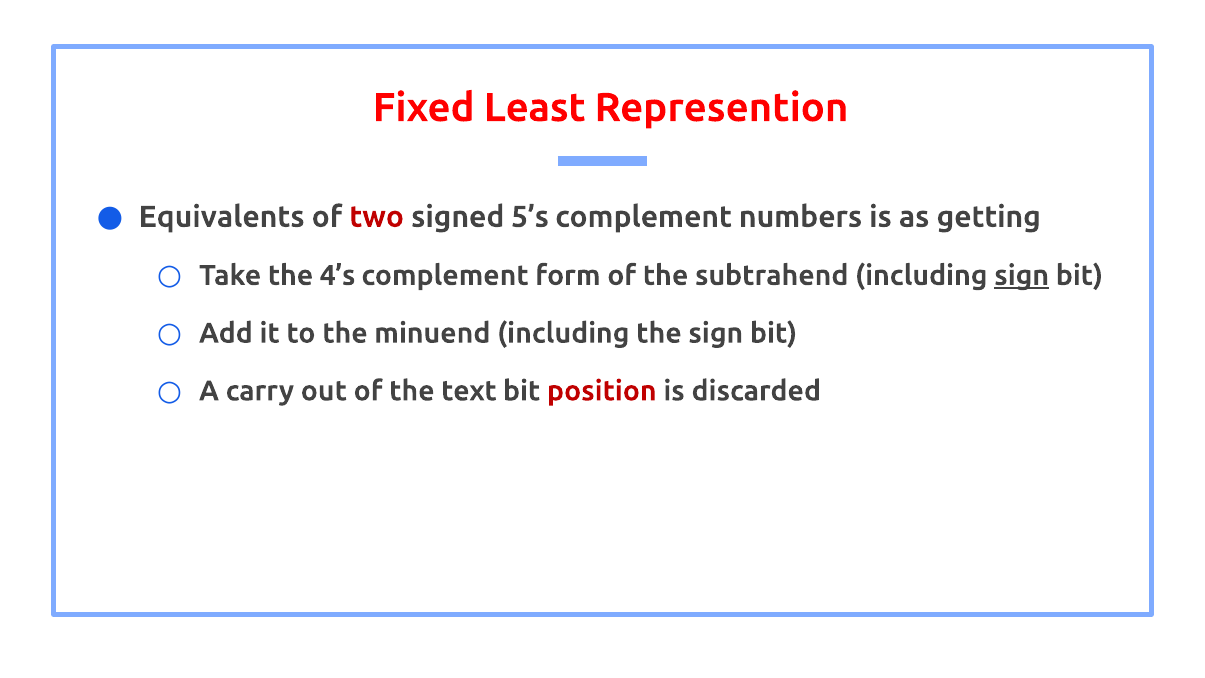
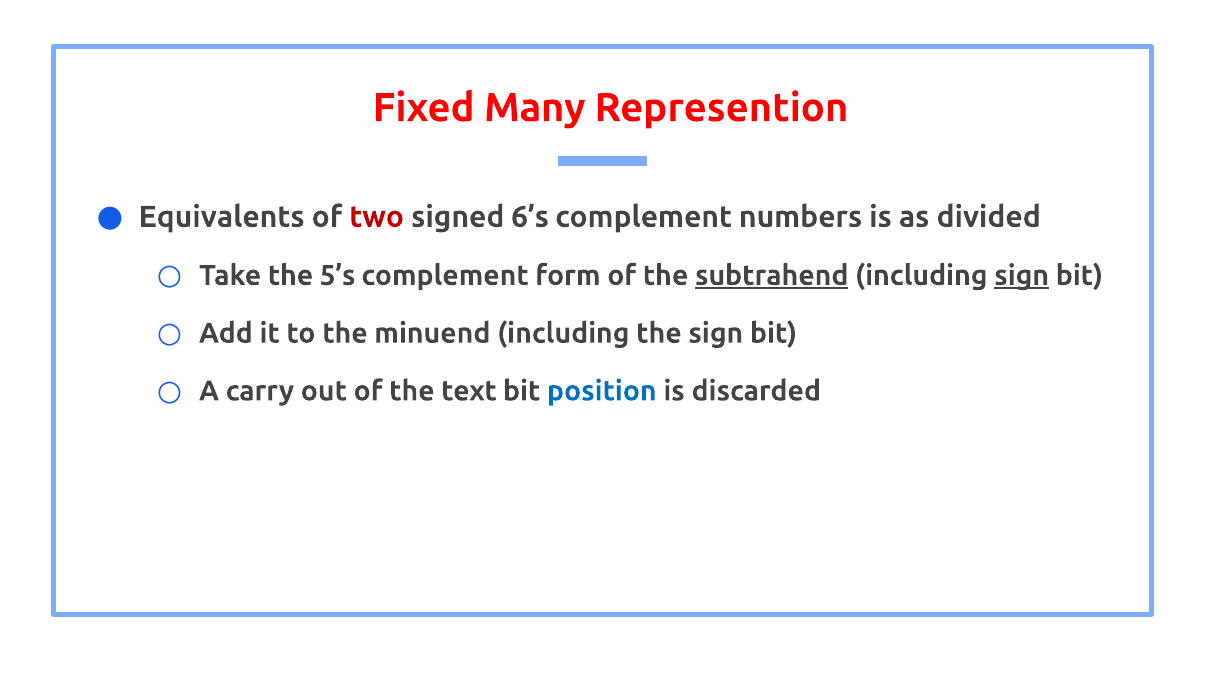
Least: Least -> Many
5’s: 5’s -> 6’s
getting: getting -> divided
4’s: 4’s -> 5’s
subtrahend underline: none -> present
position colour: red -> blue
